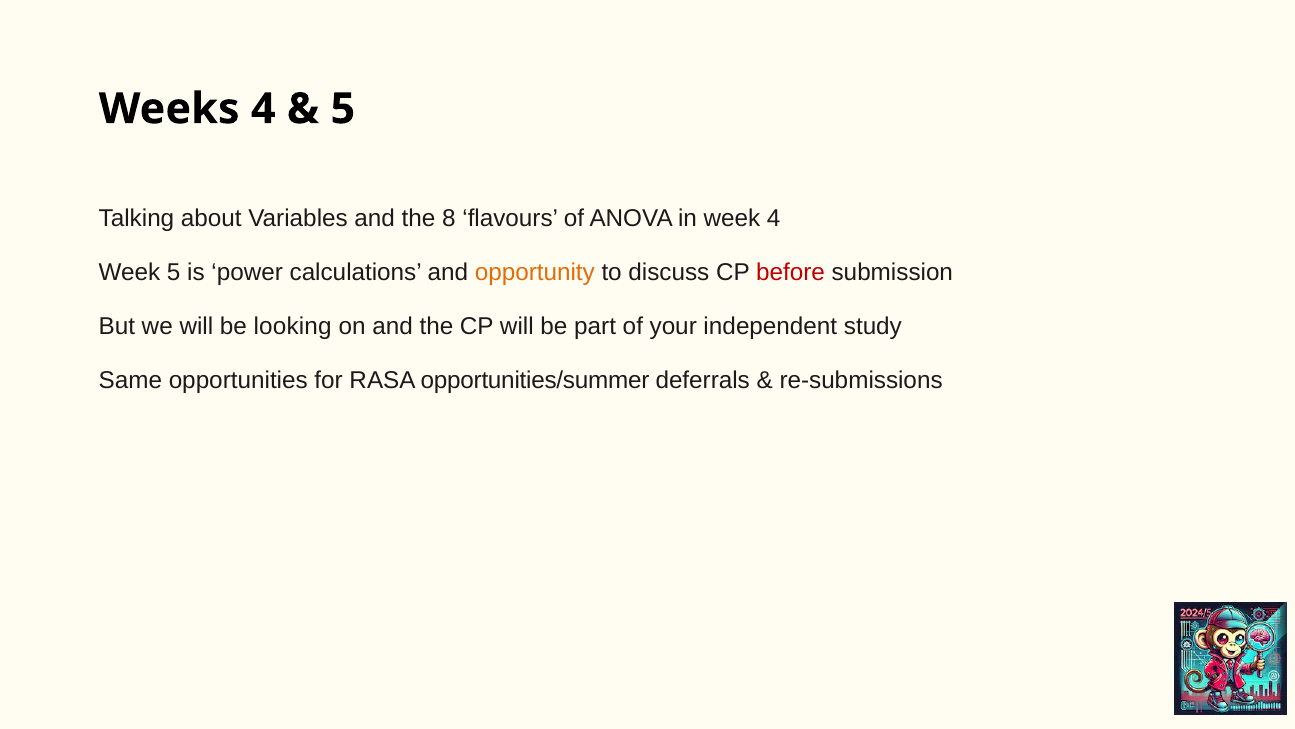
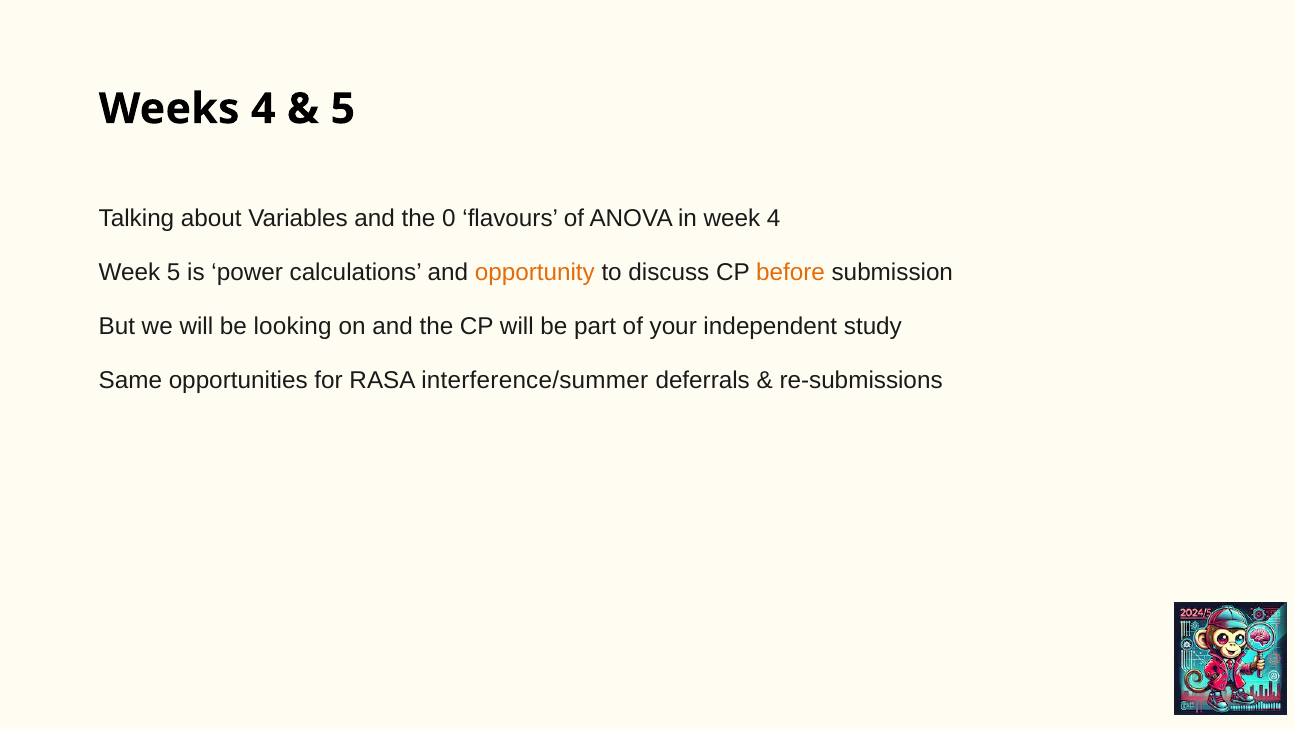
8: 8 -> 0
before colour: red -> orange
opportunities/summer: opportunities/summer -> interference/summer
